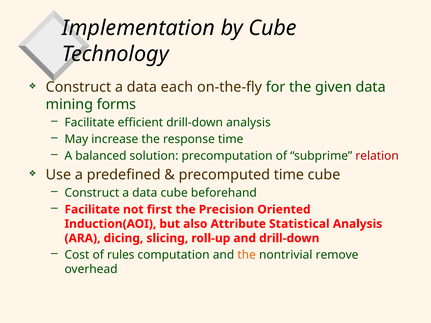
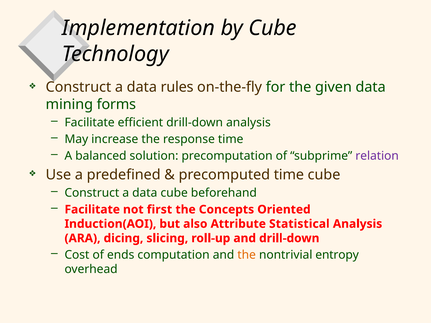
each: each -> rules
relation colour: red -> purple
Precision: Precision -> Concepts
rules: rules -> ends
remove: remove -> entropy
